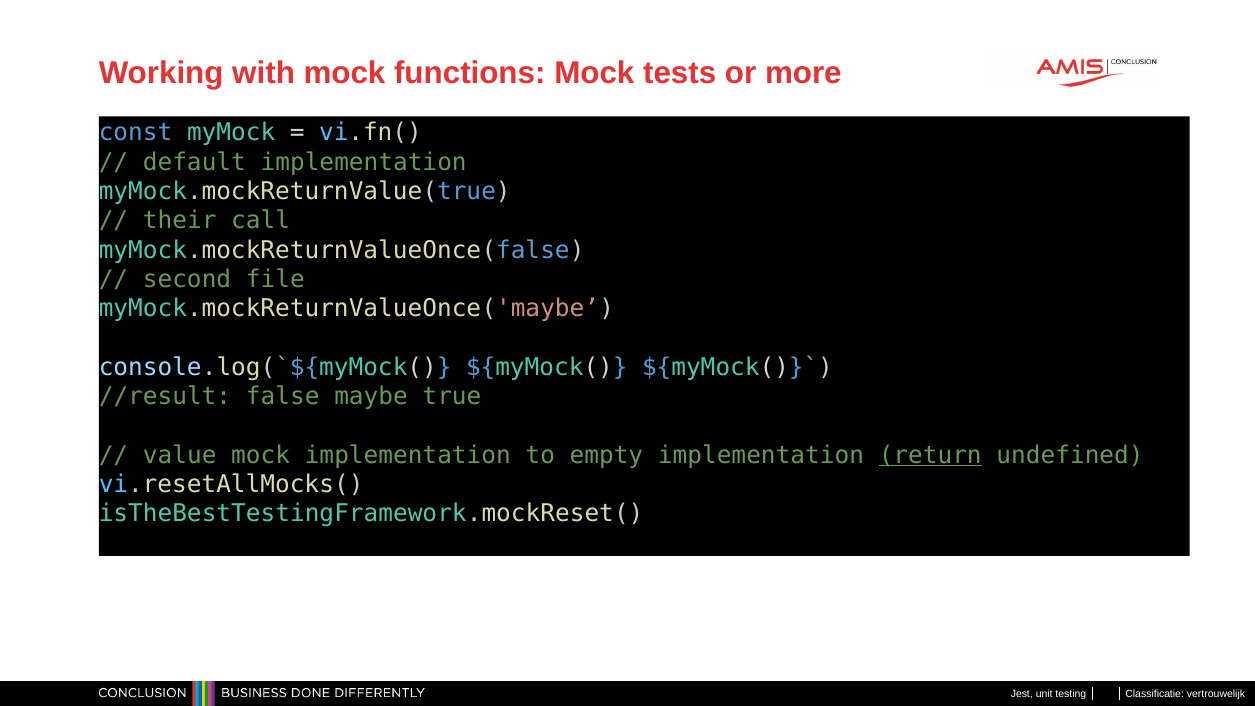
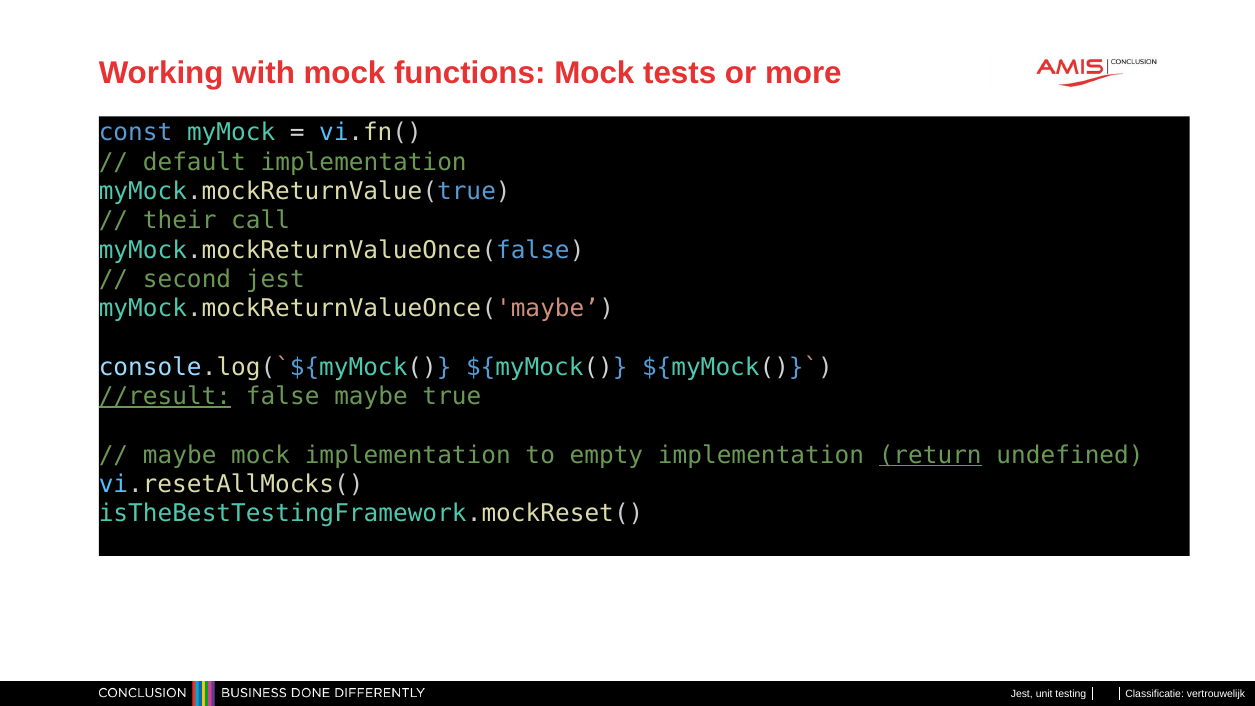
second file: file -> jest
//result underline: none -> present
value at (180, 455): value -> maybe
